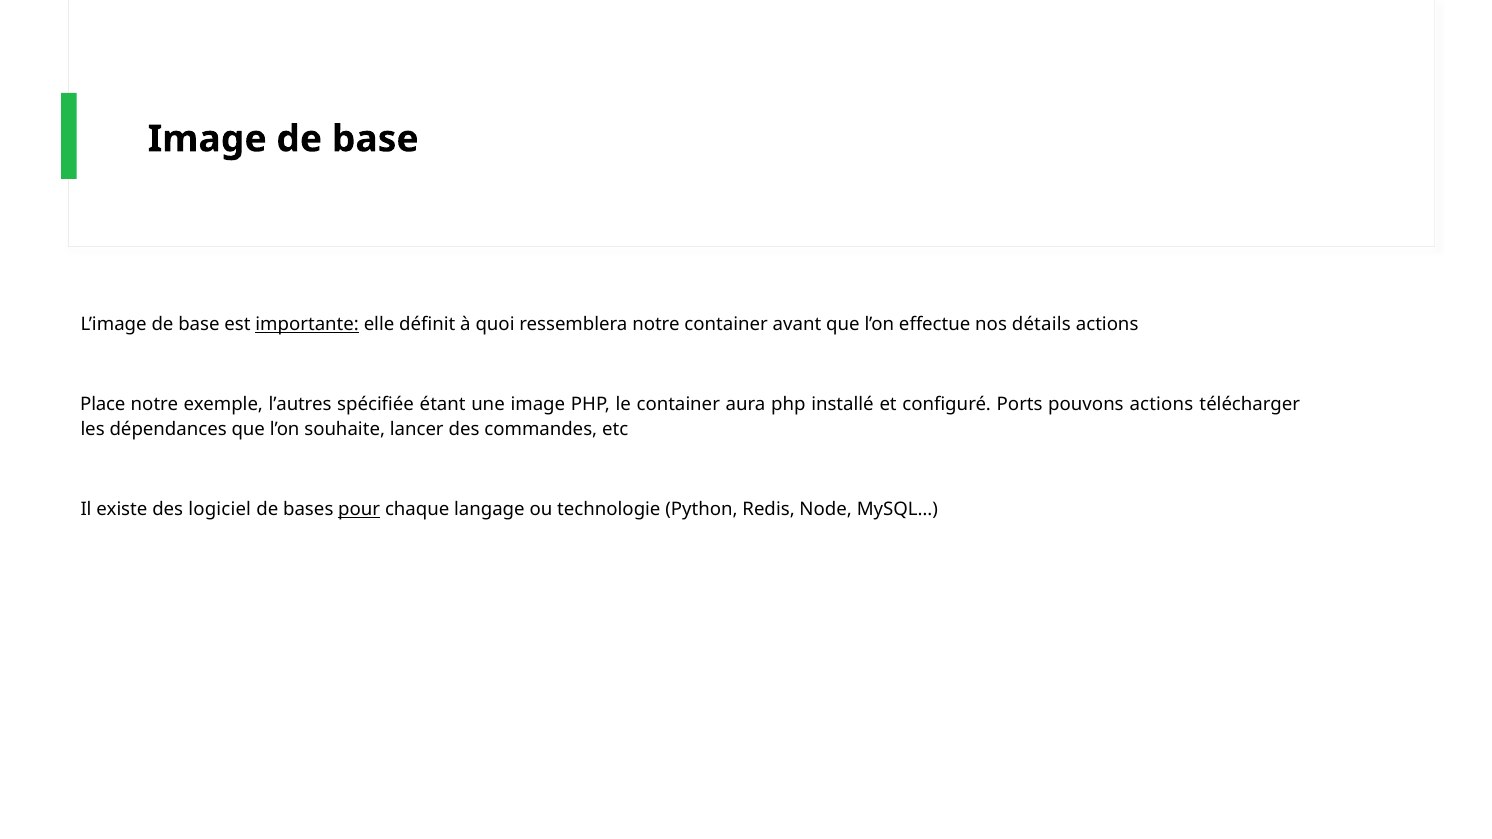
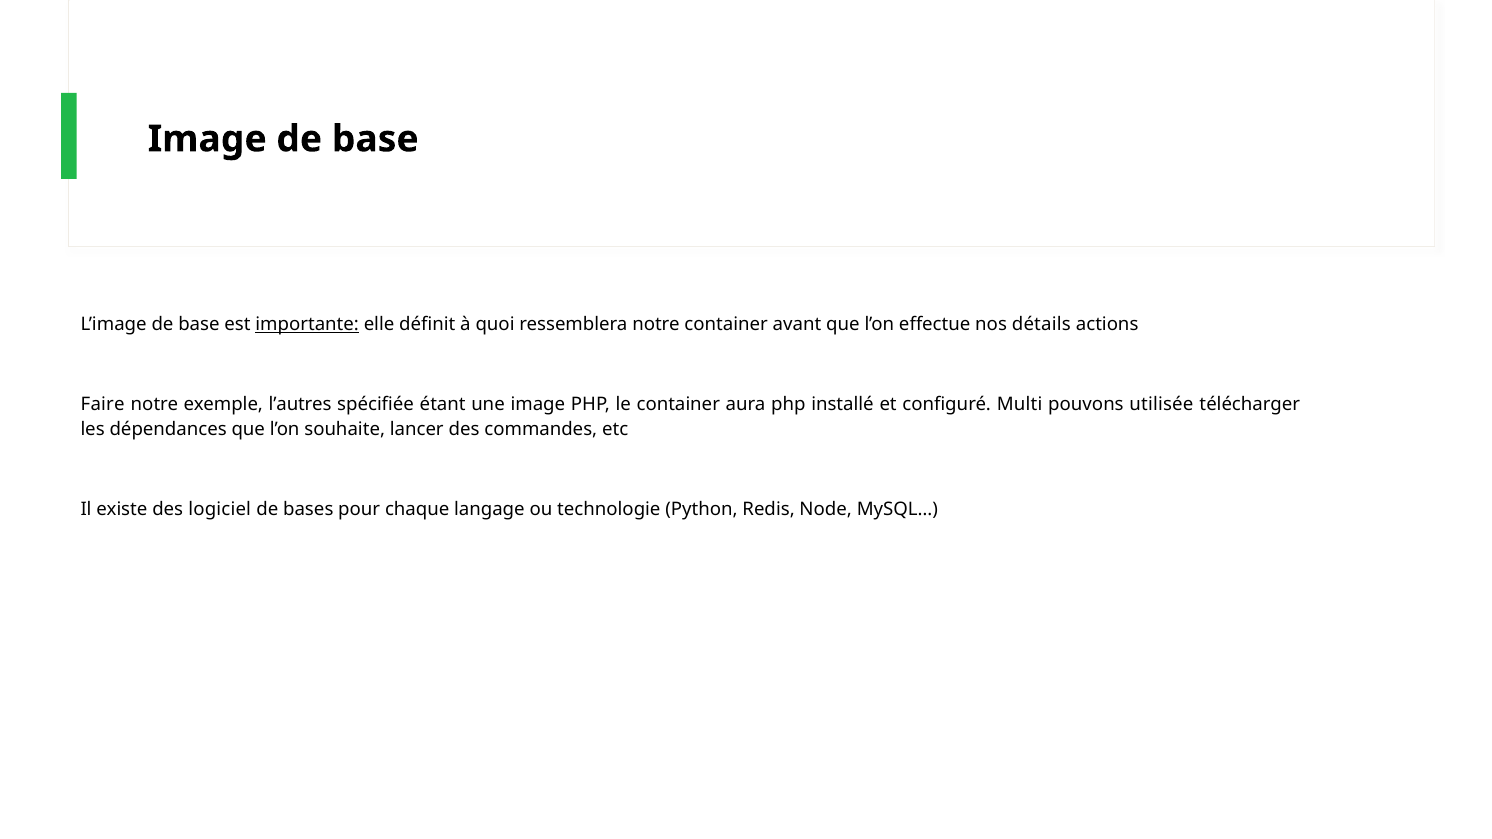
Place: Place -> Faire
Ports: Ports -> Multi
pouvons actions: actions -> utilisée
pour underline: present -> none
